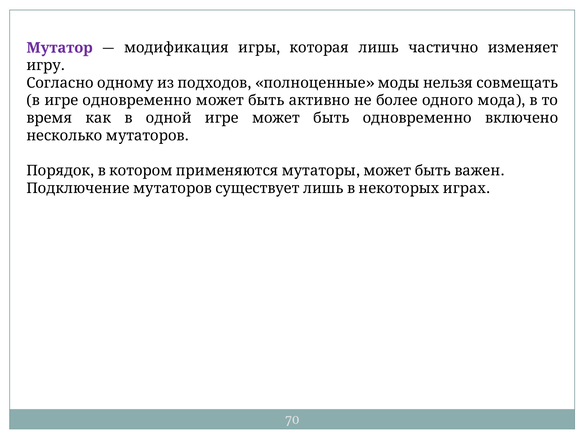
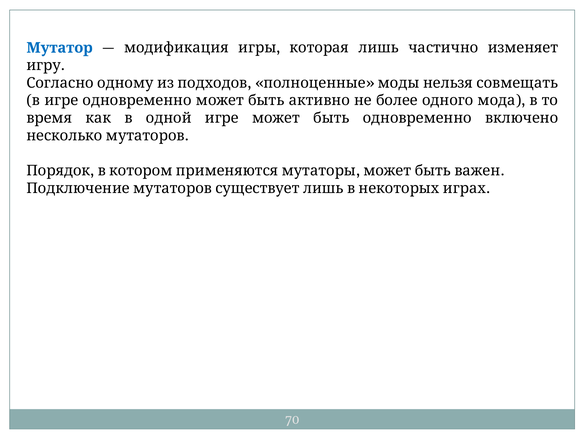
Мутатор colour: purple -> blue
